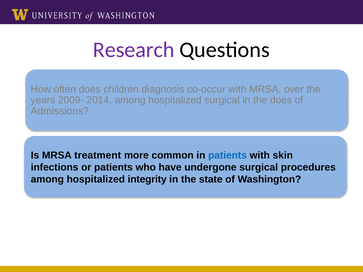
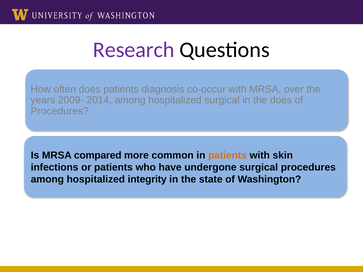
does children: children -> patients
Admissions at (60, 111): Admissions -> Procedures
treatment: treatment -> compared
patients at (228, 155) colour: blue -> orange
